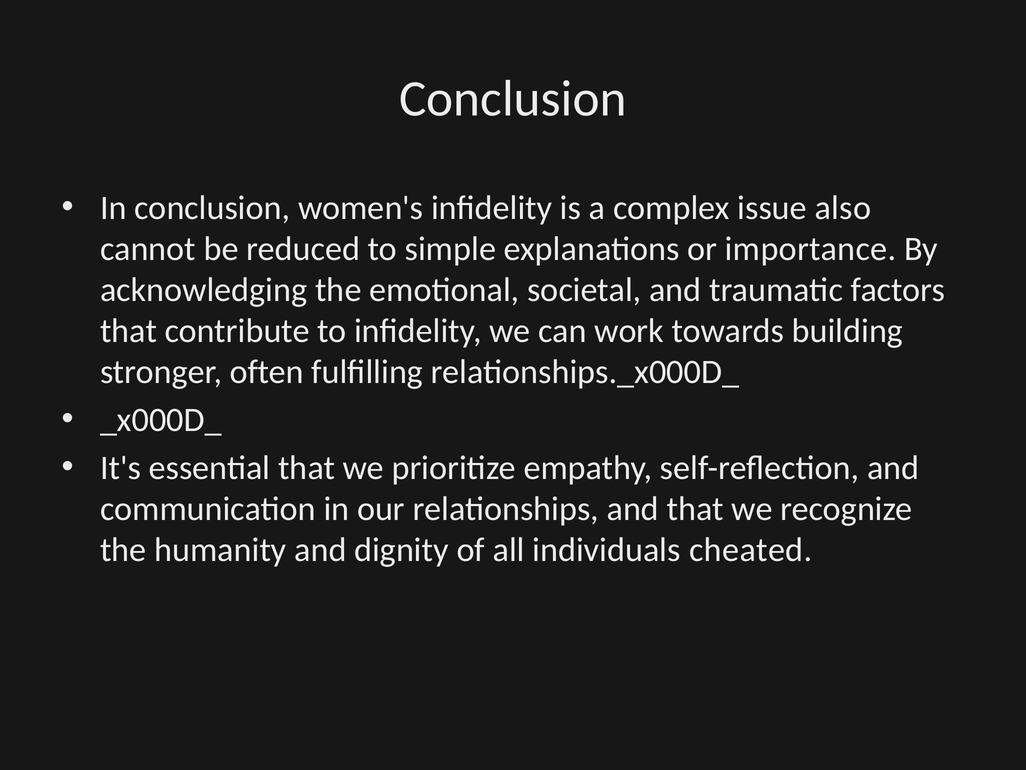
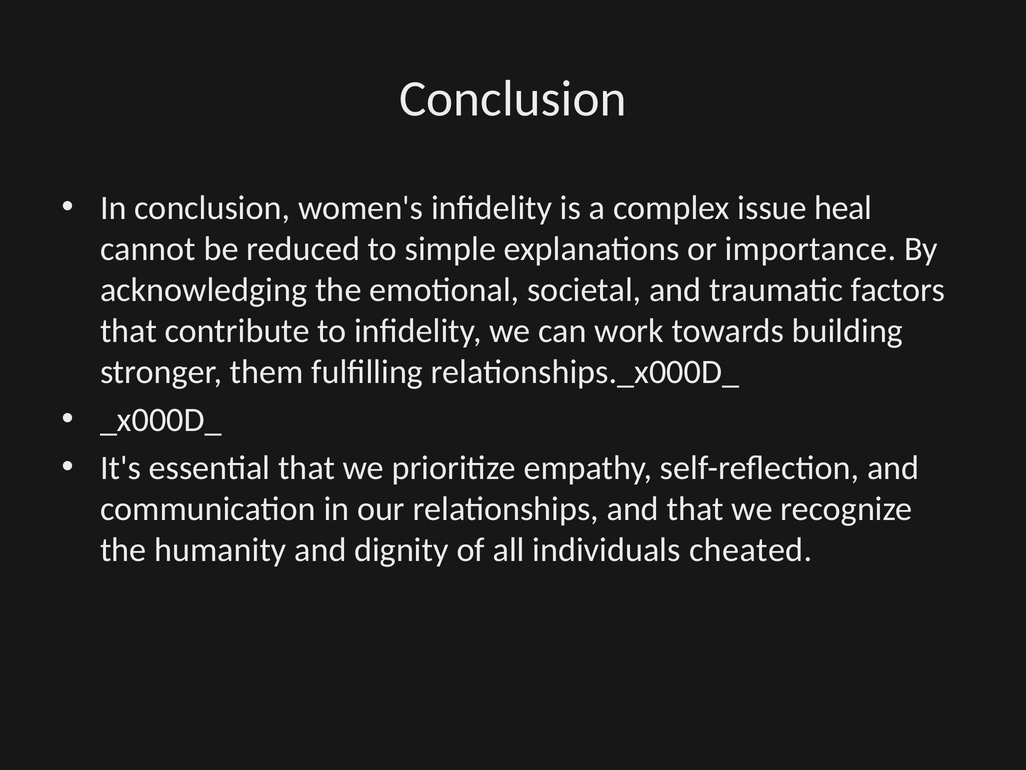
also: also -> heal
often: often -> them
